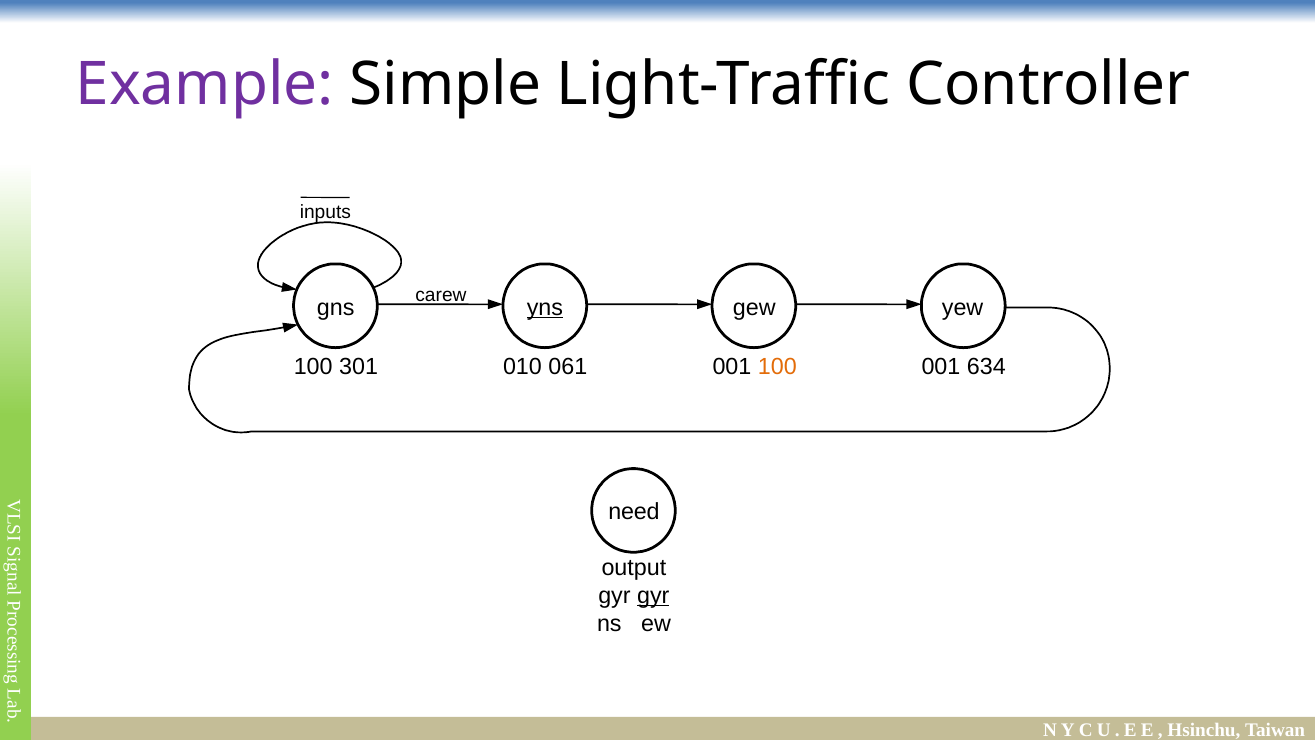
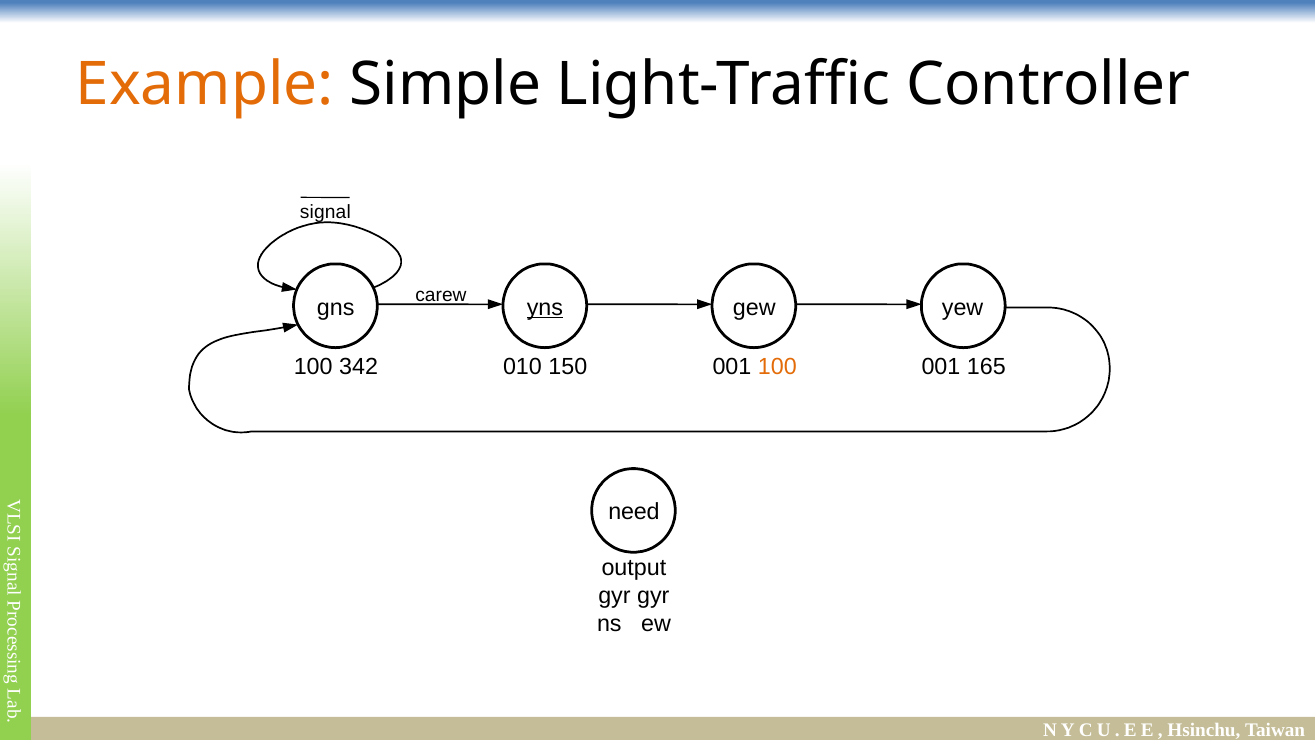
Example colour: purple -> orange
inputs: inputs -> signal
301: 301 -> 342
061: 061 -> 150
634: 634 -> 165
gyr at (653, 596) underline: present -> none
